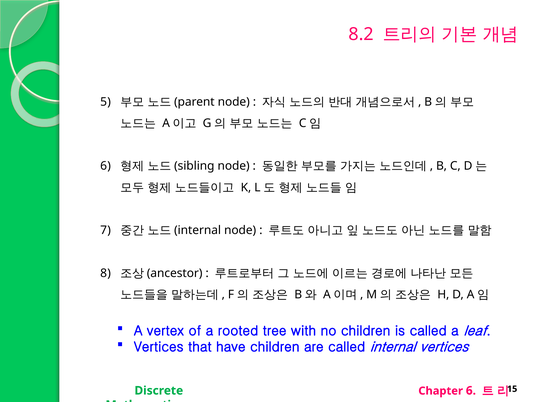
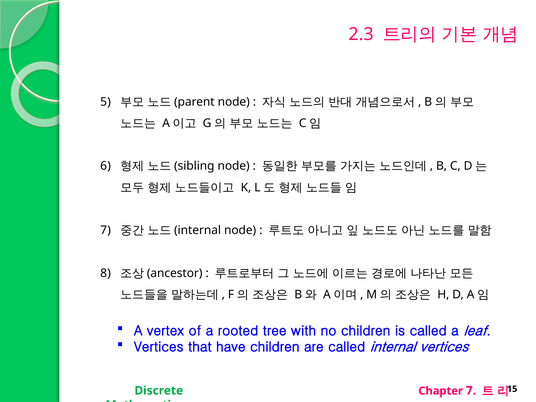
8.2: 8.2 -> 2.3
Chapter 6: 6 -> 7
